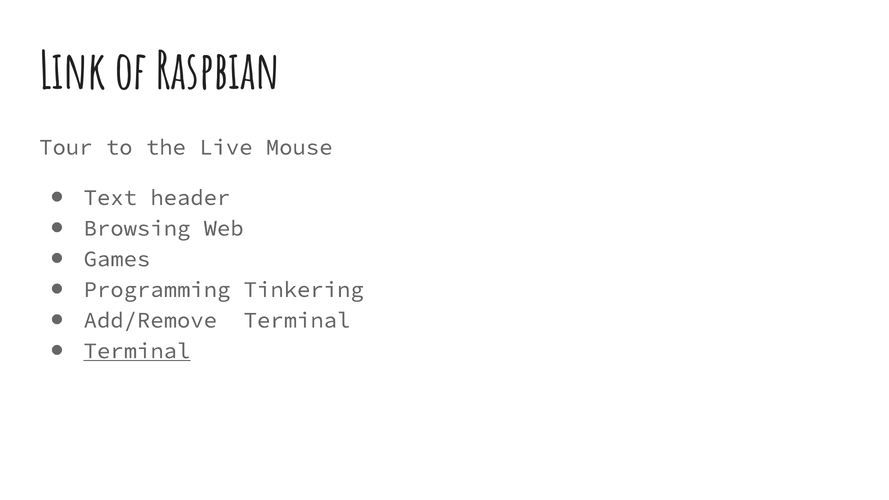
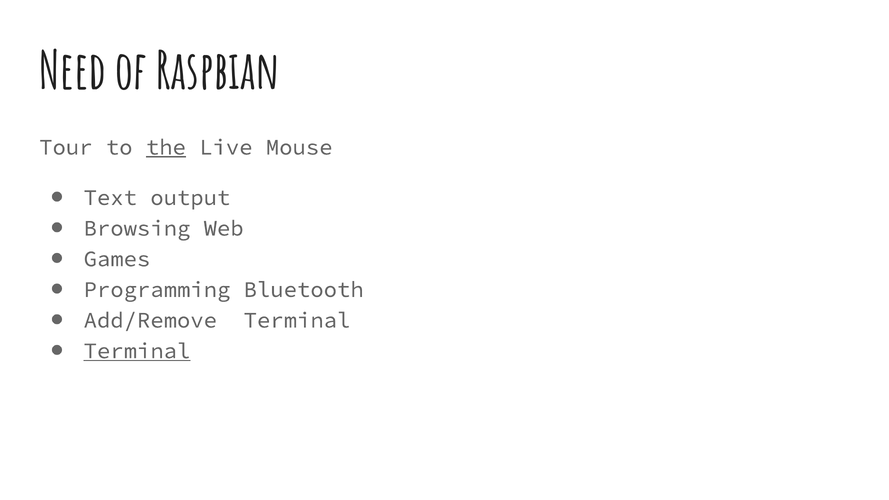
Link: Link -> Need
the underline: none -> present
header: header -> output
Tinkering: Tinkering -> Bluetooth
